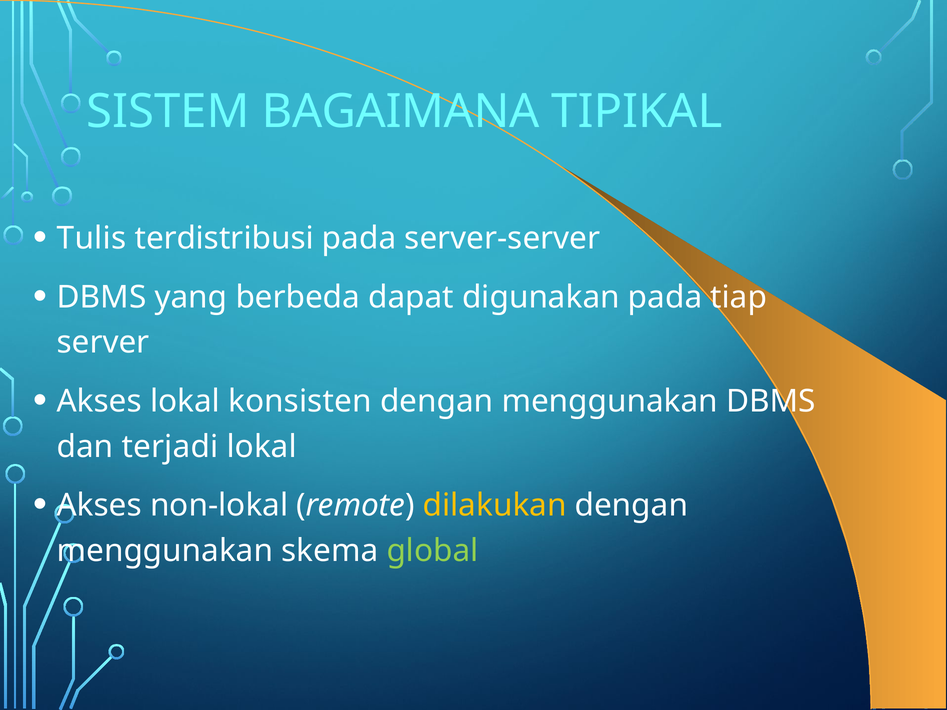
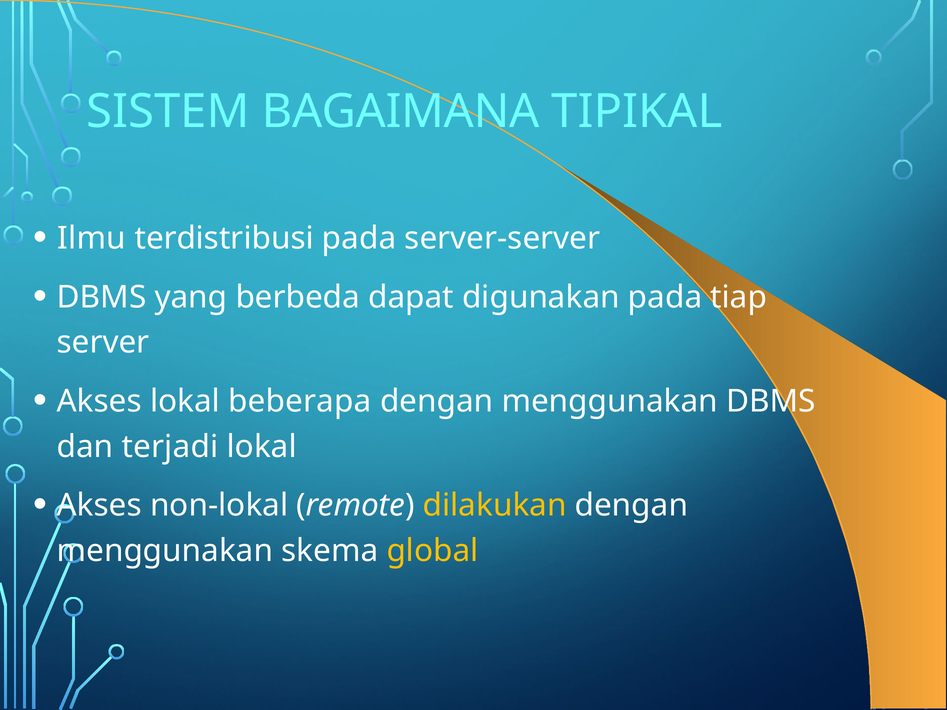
Tulis: Tulis -> Ilmu
konsisten: konsisten -> beberapa
global colour: light green -> yellow
